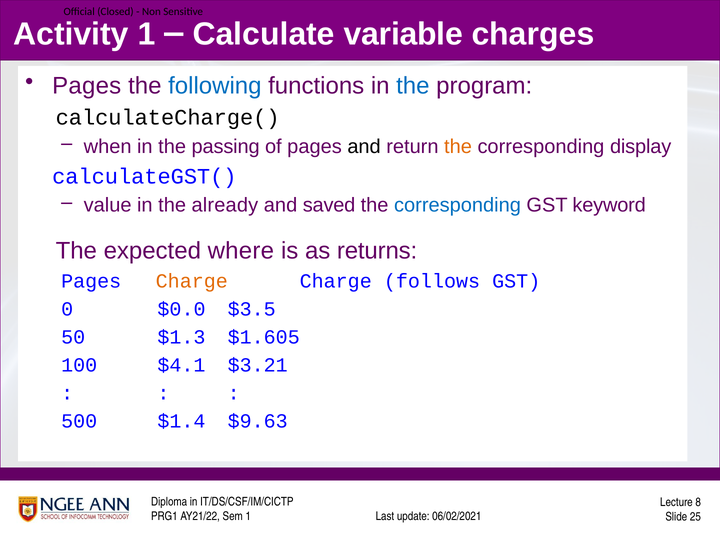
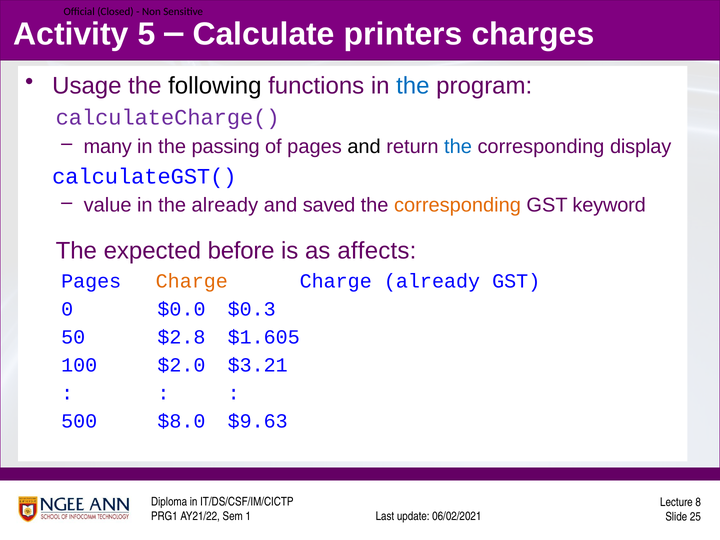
Activity 1: 1 -> 5
variable: variable -> printers
Pages at (87, 86): Pages -> Usage
following colour: blue -> black
calculateCharge( colour: black -> purple
when: when -> many
the at (458, 147) colour: orange -> blue
corresponding at (457, 205) colour: blue -> orange
where: where -> before
returns: returns -> affects
Charge follows: follows -> already
$3.5: $3.5 -> $0.3
$1.3: $1.3 -> $2.8
$4.1: $4.1 -> $2.0
$1.4: $1.4 -> $8.0
